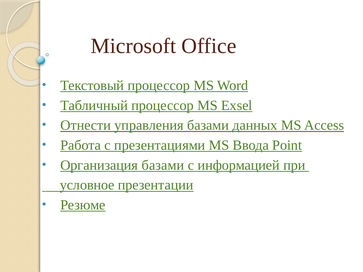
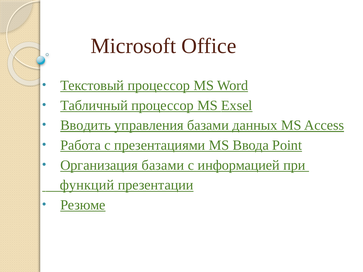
Отнести: Отнести -> Вводить
условное: условное -> функций
